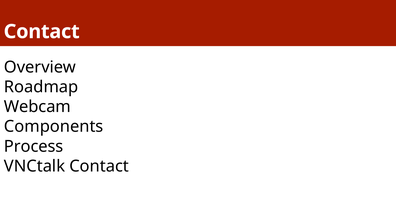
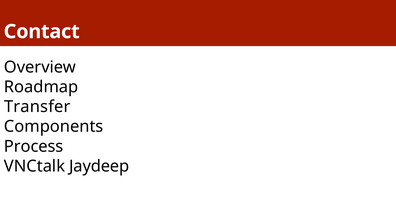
Webcam: Webcam -> Transfer
VNCtalk Contact: Contact -> Jaydeep
